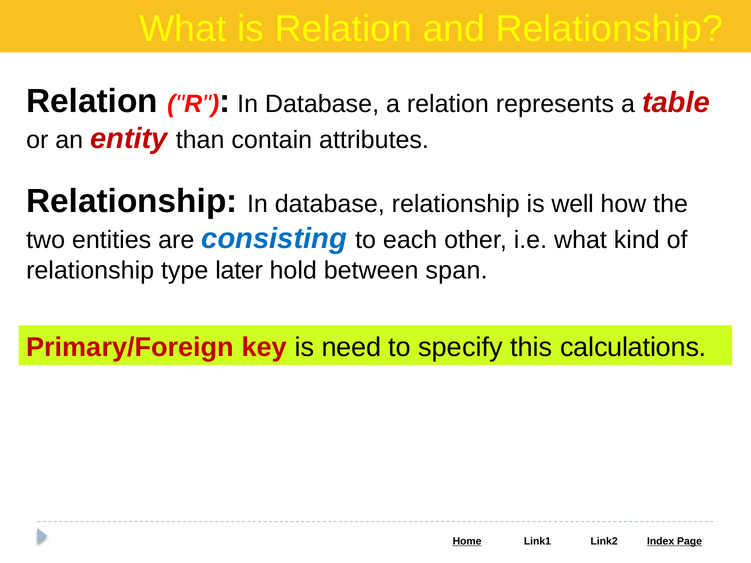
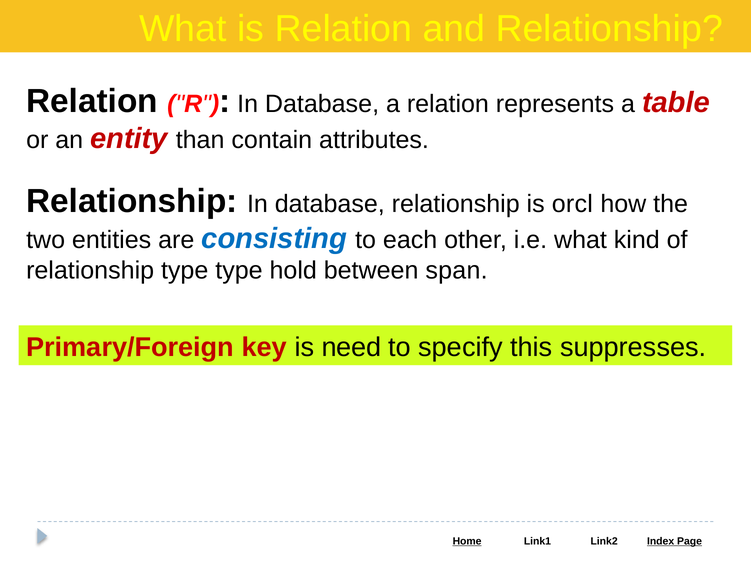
well: well -> orcl
type later: later -> type
calculations: calculations -> suppresses
